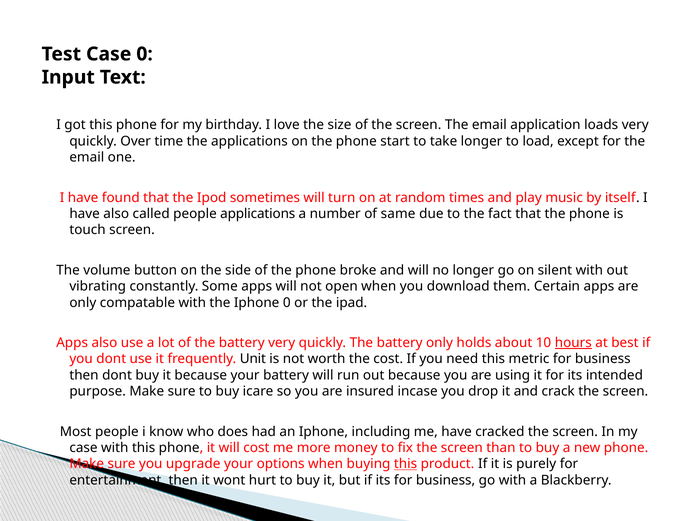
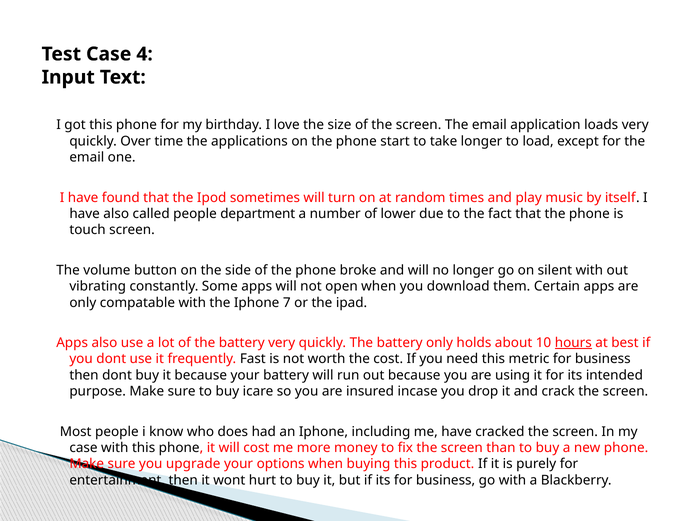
Case 0: 0 -> 4
people applications: applications -> department
same: same -> lower
Iphone 0: 0 -> 7
Unit: Unit -> Fast
this at (406, 464) underline: present -> none
